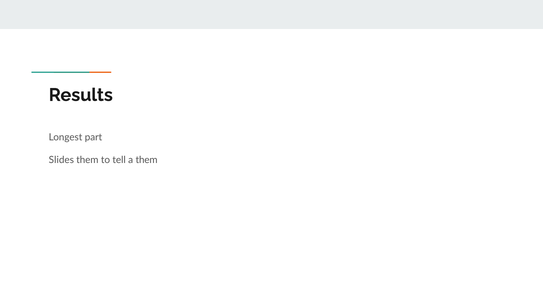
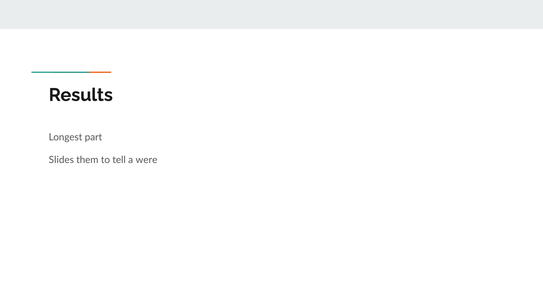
a them: them -> were
